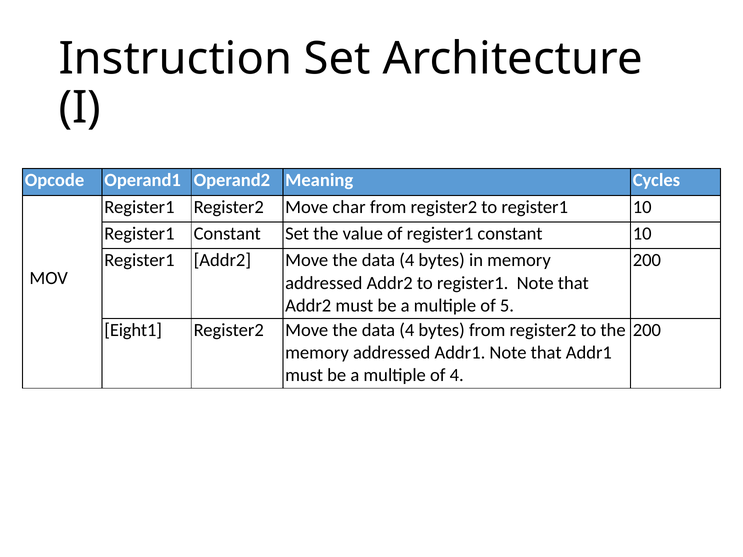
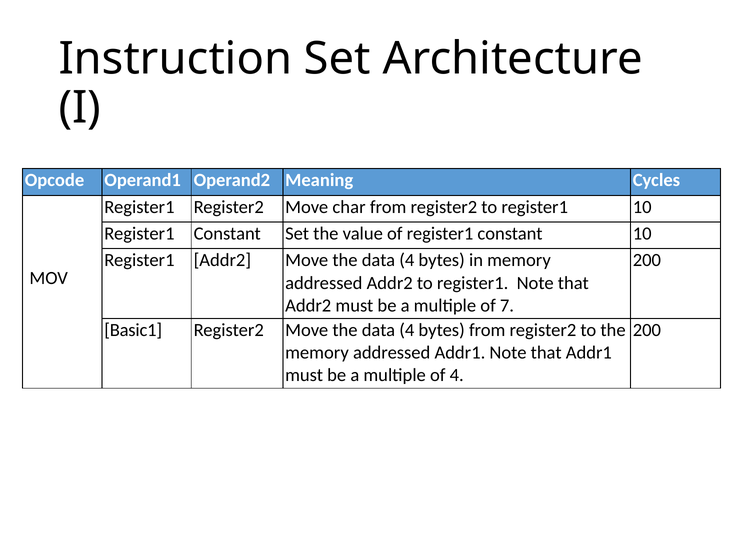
5: 5 -> 7
Eight1: Eight1 -> Basic1
